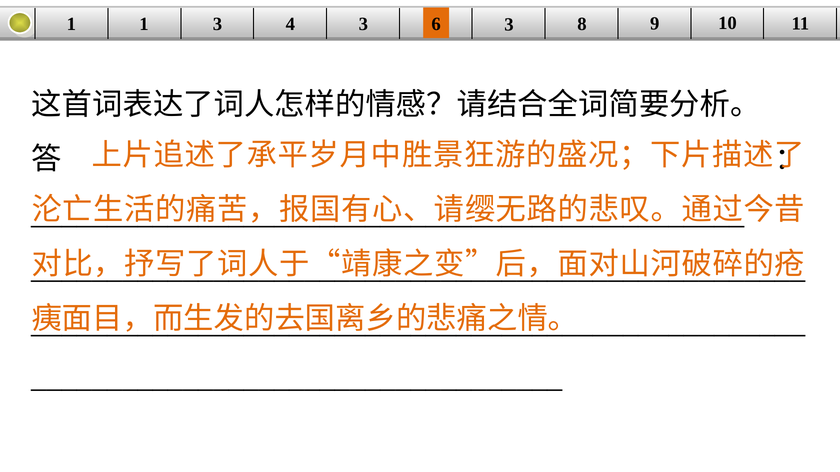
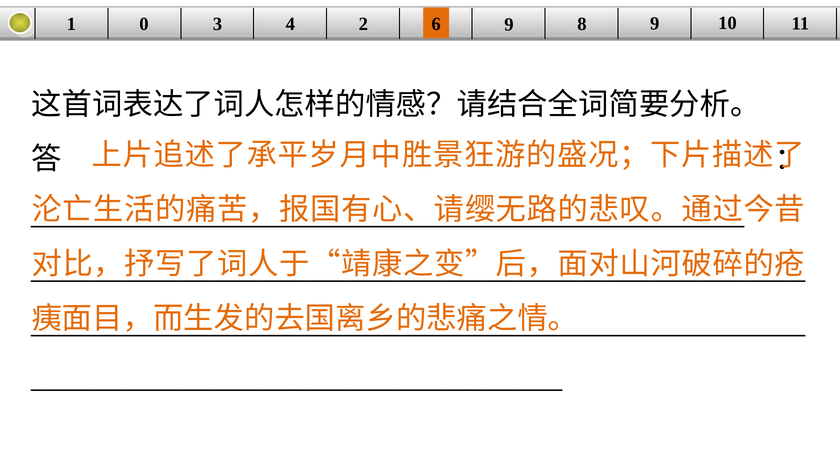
1 1: 1 -> 0
4 3: 3 -> 2
6 3: 3 -> 9
